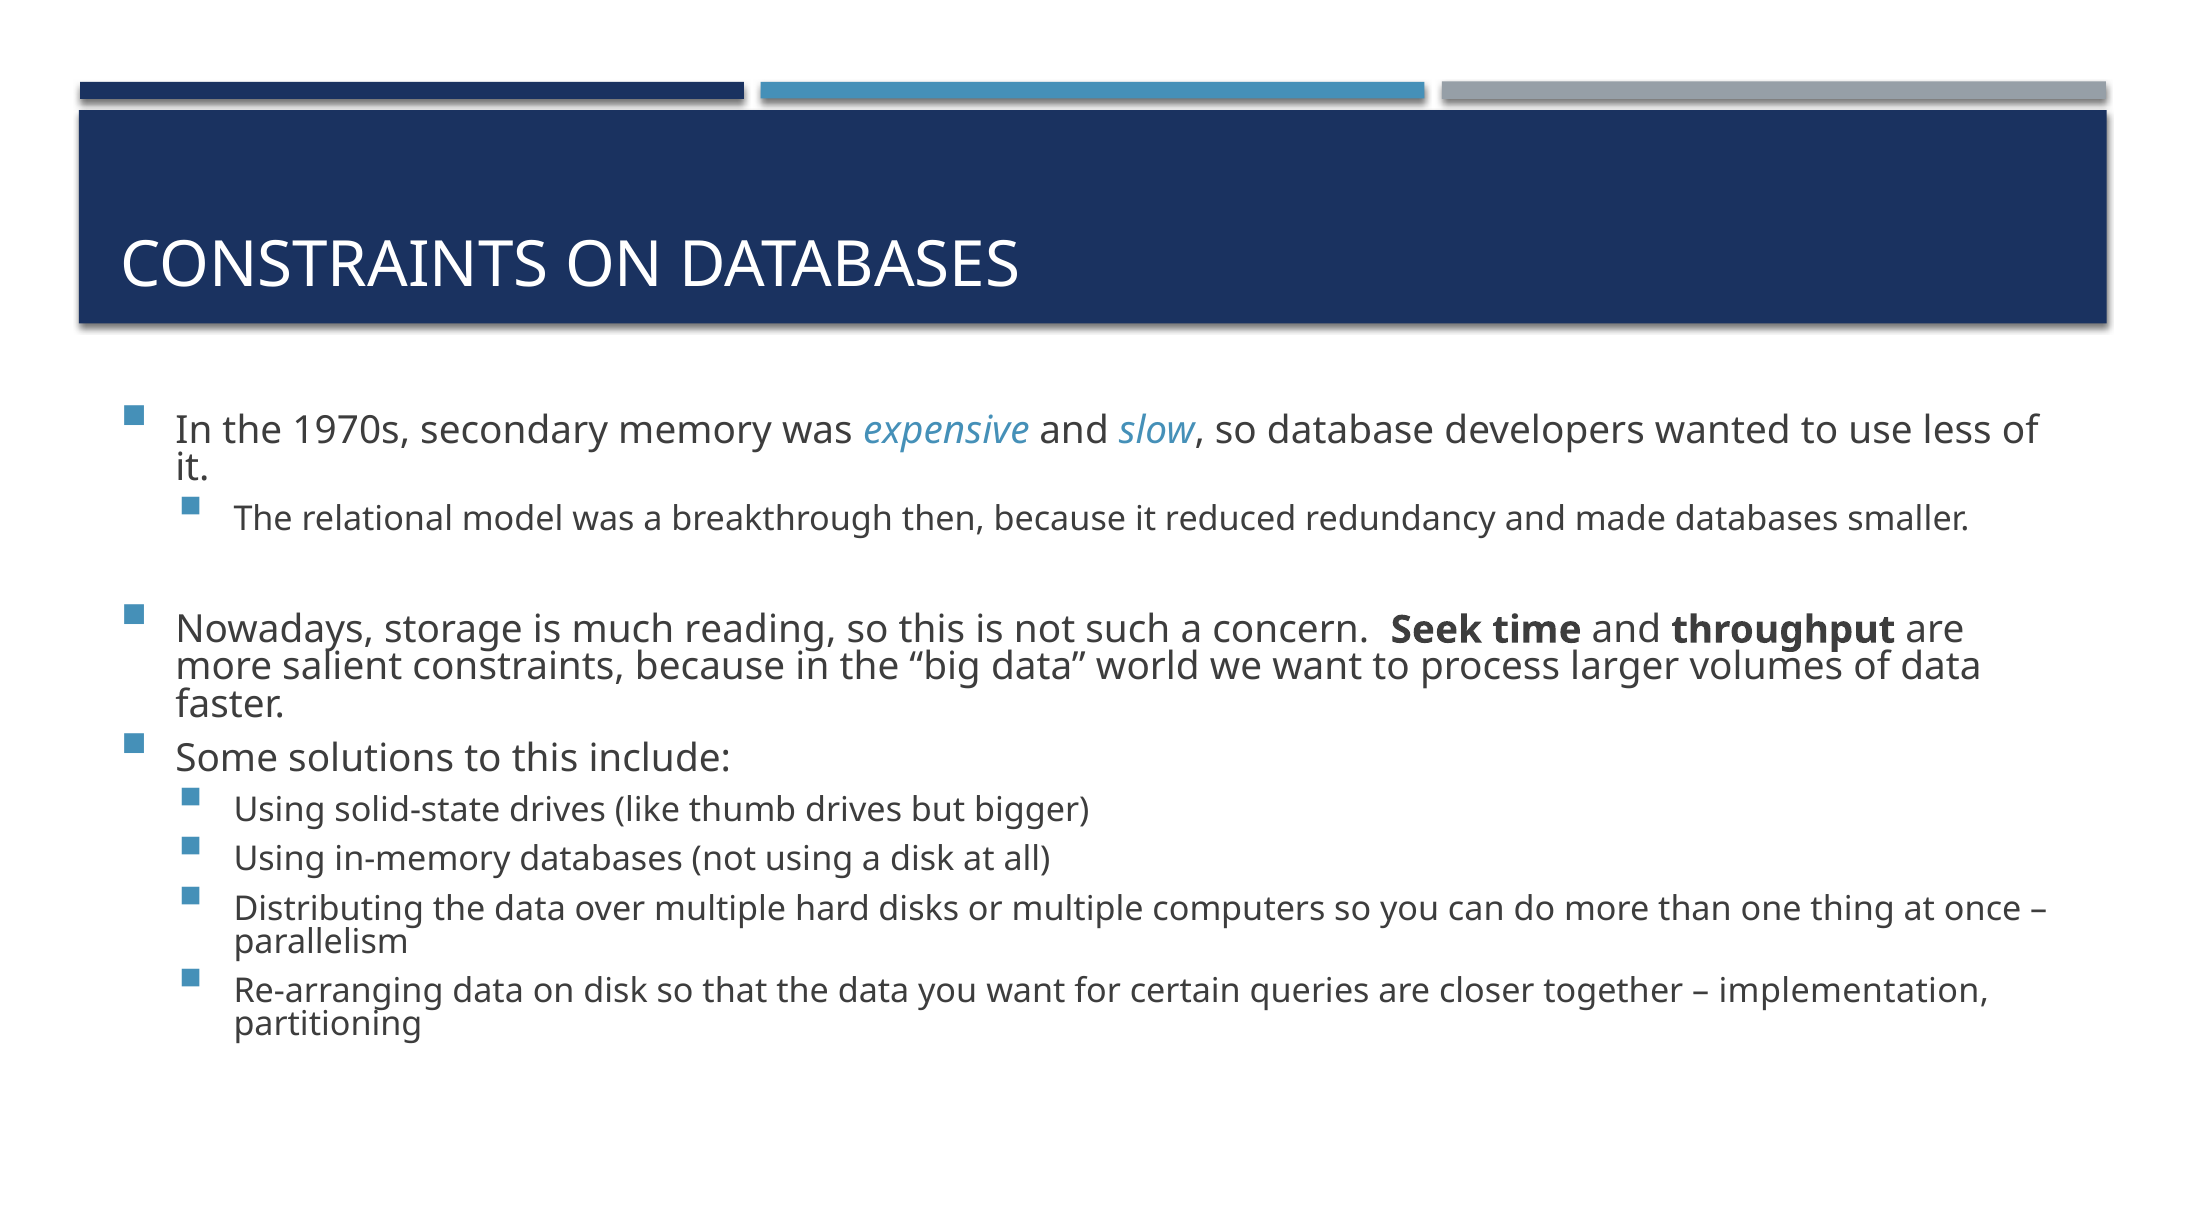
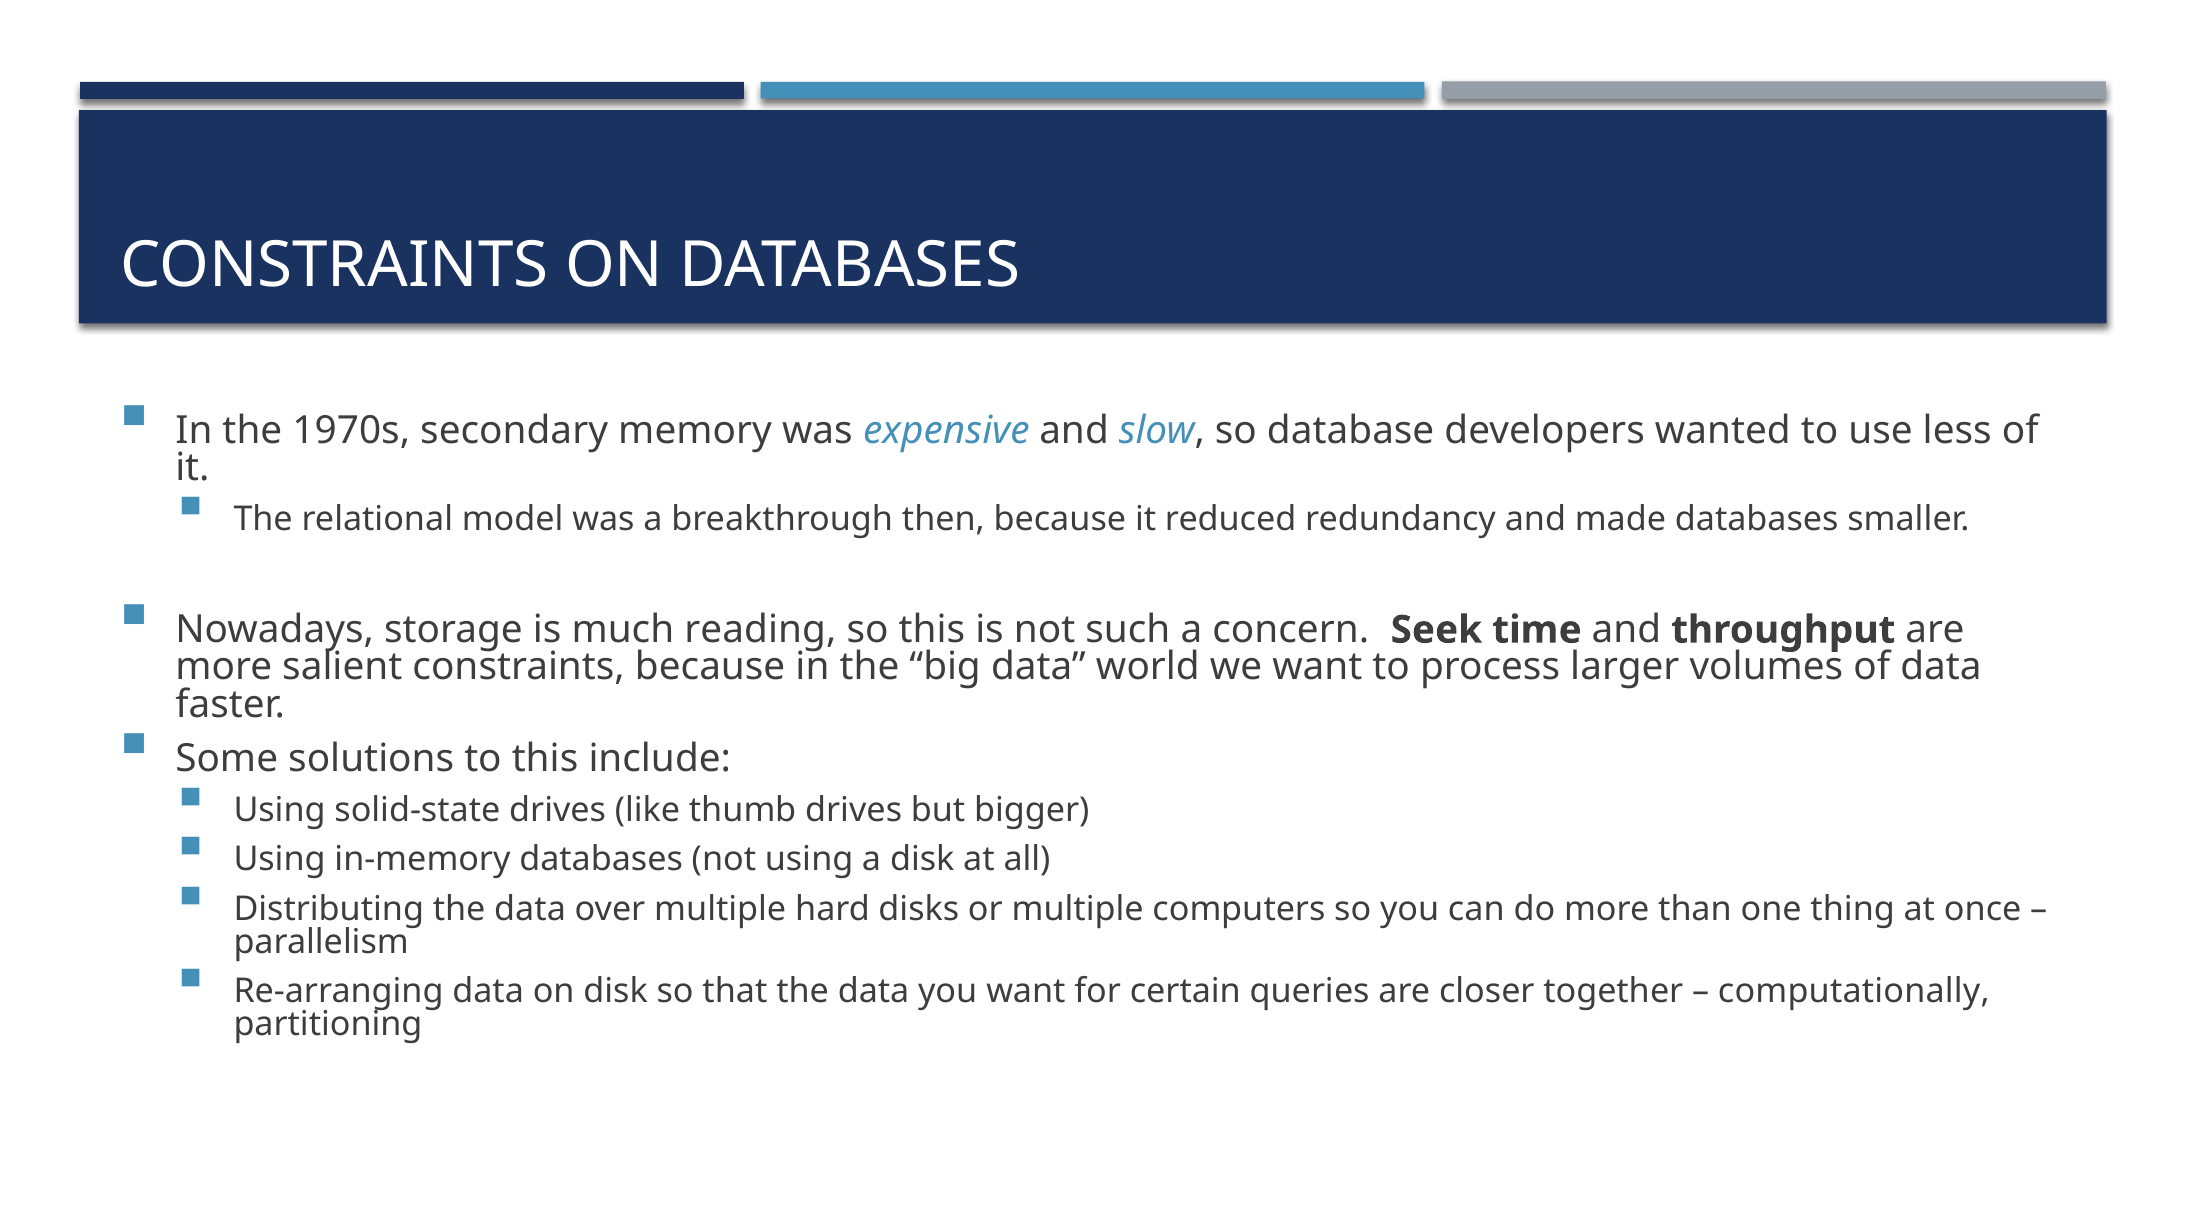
implementation: implementation -> computationally
